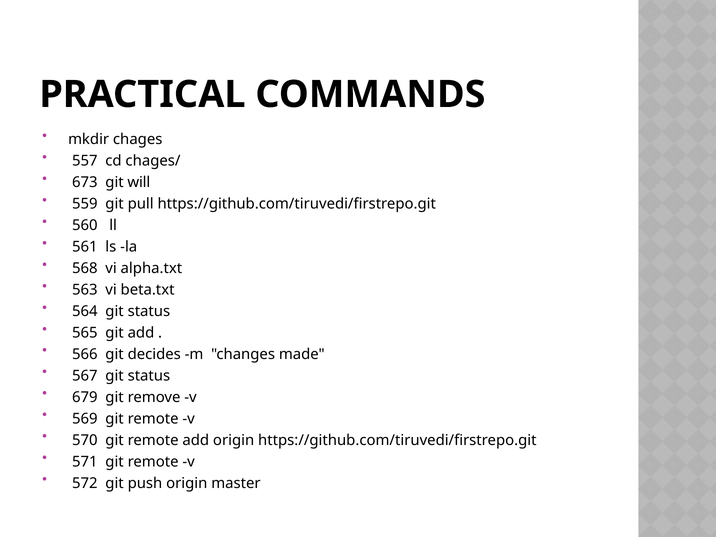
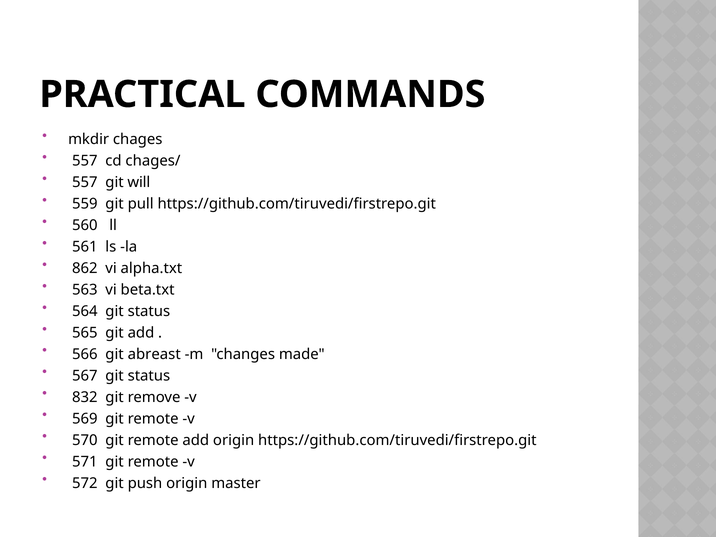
673 at (85, 183): 673 -> 557
568: 568 -> 862
decides: decides -> abreast
679: 679 -> 832
